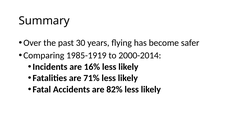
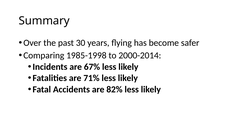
1985-1919: 1985-1919 -> 1985-1998
16%: 16% -> 67%
